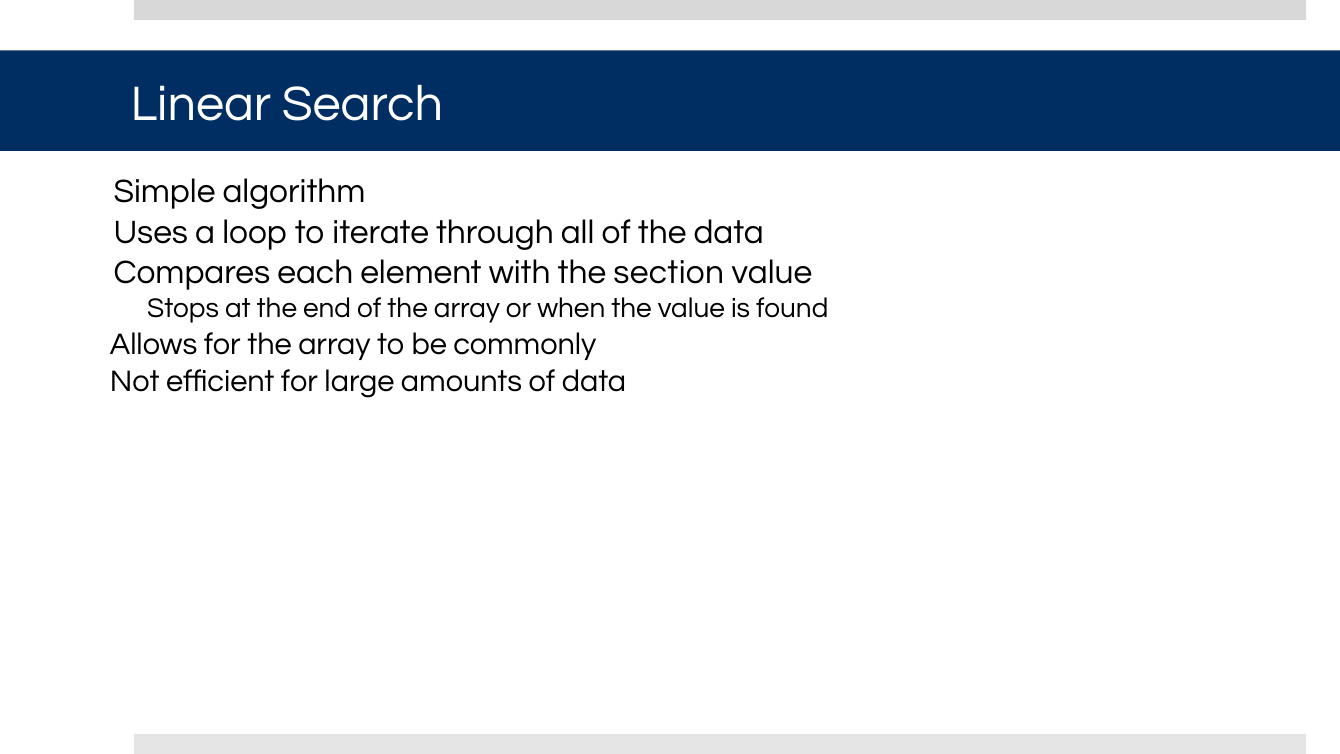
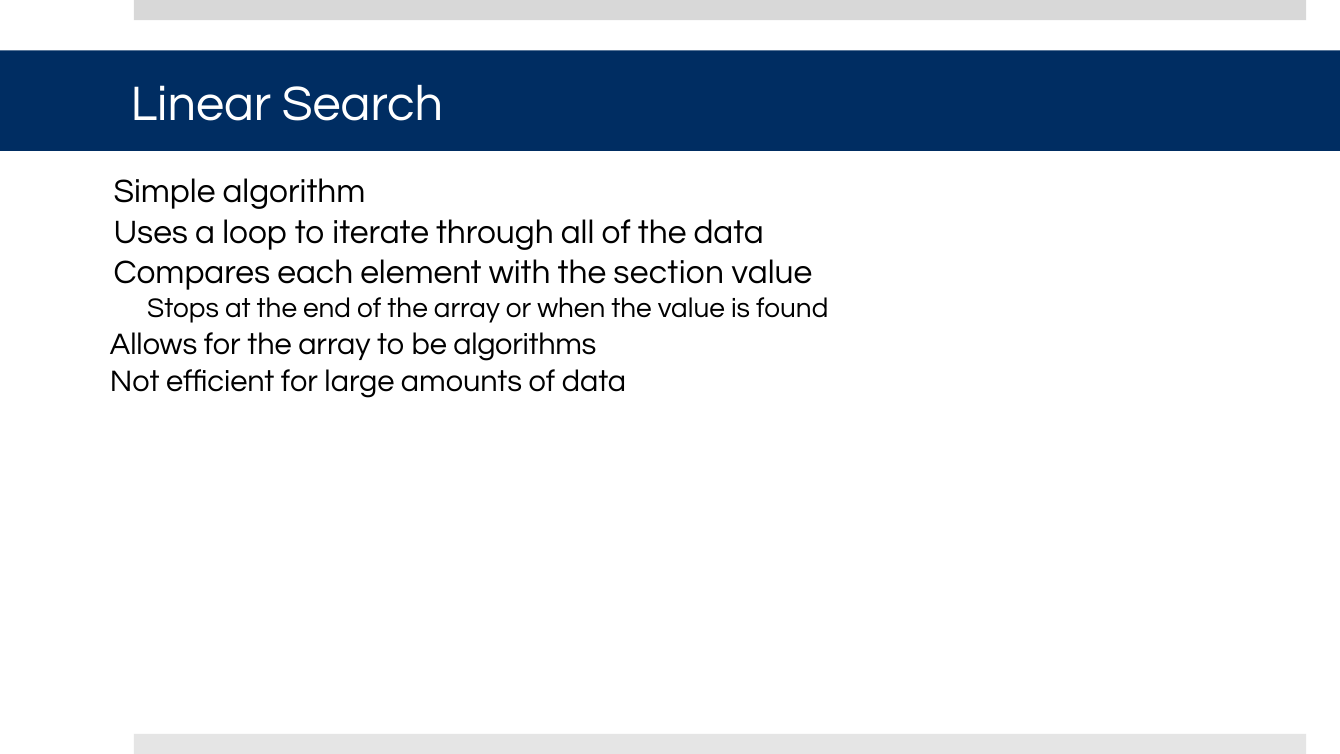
commonly: commonly -> algorithms
